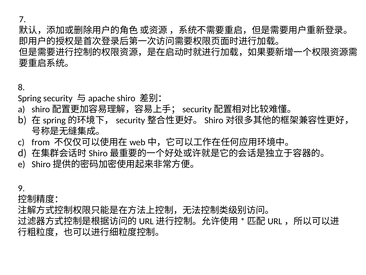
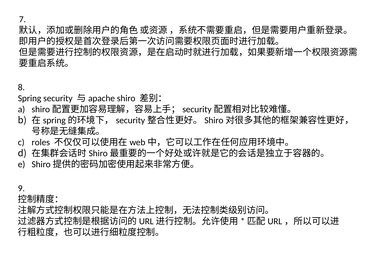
from: from -> roles
